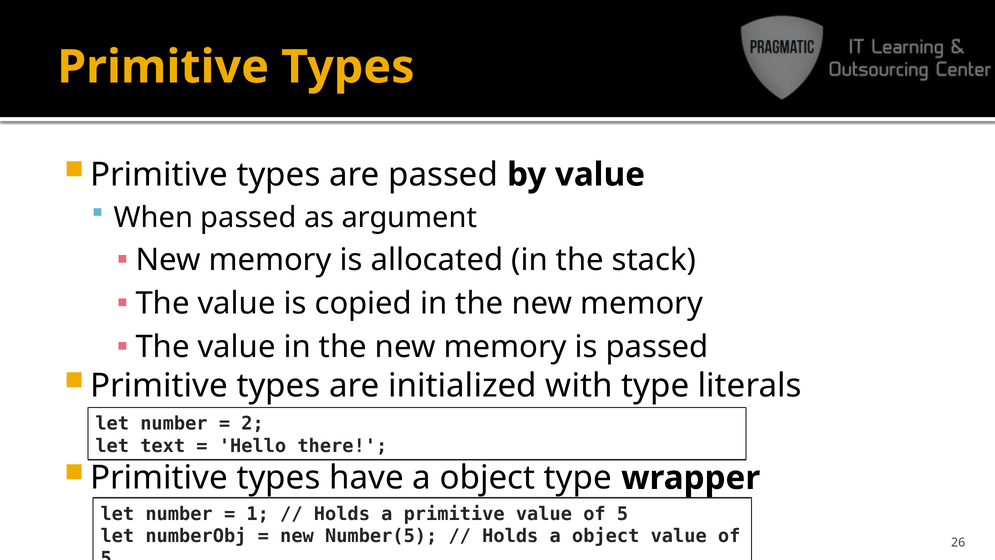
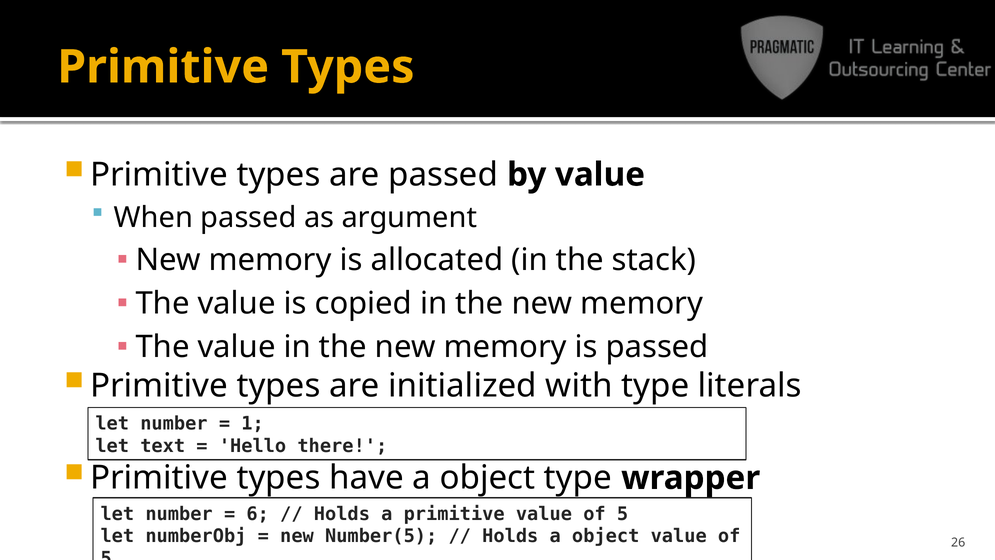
2: 2 -> 1
1: 1 -> 6
